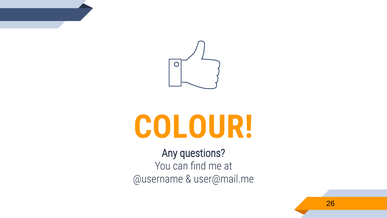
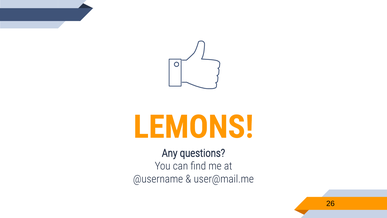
COLOUR: COLOUR -> LEMONS
